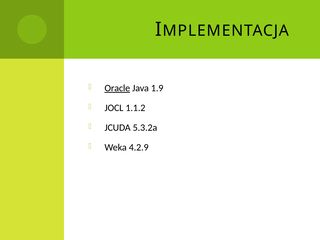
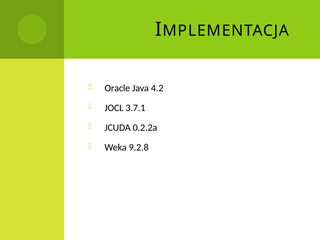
Oracle underline: present -> none
1.9: 1.9 -> 4.2
1.1.2: 1.1.2 -> 3.7.1
5.3.2a: 5.3.2a -> 0.2.2a
4.2.9: 4.2.9 -> 9.2.8
